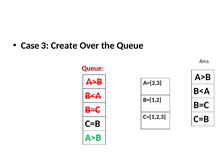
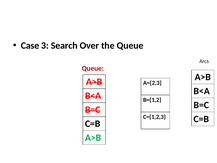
Create: Create -> Search
